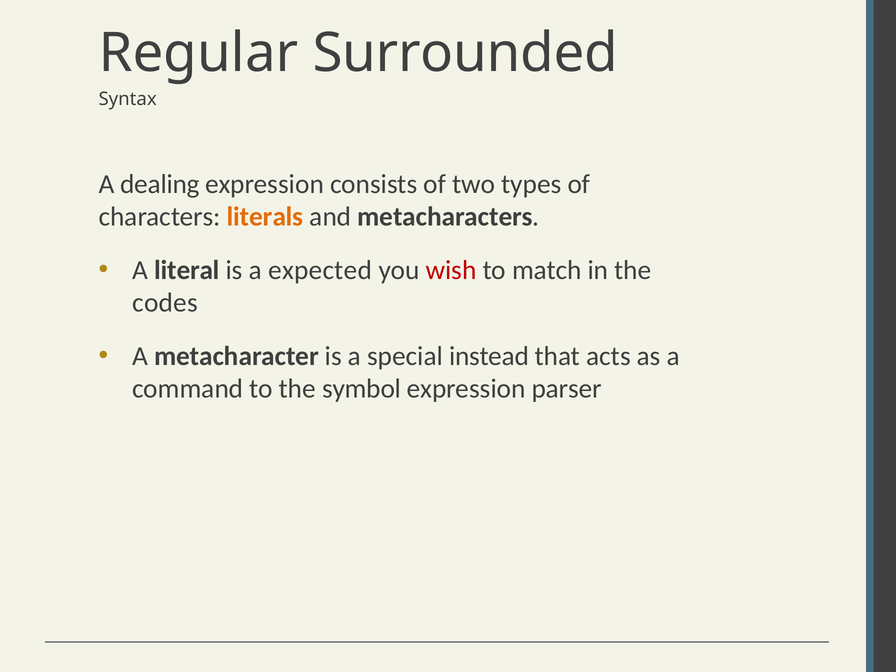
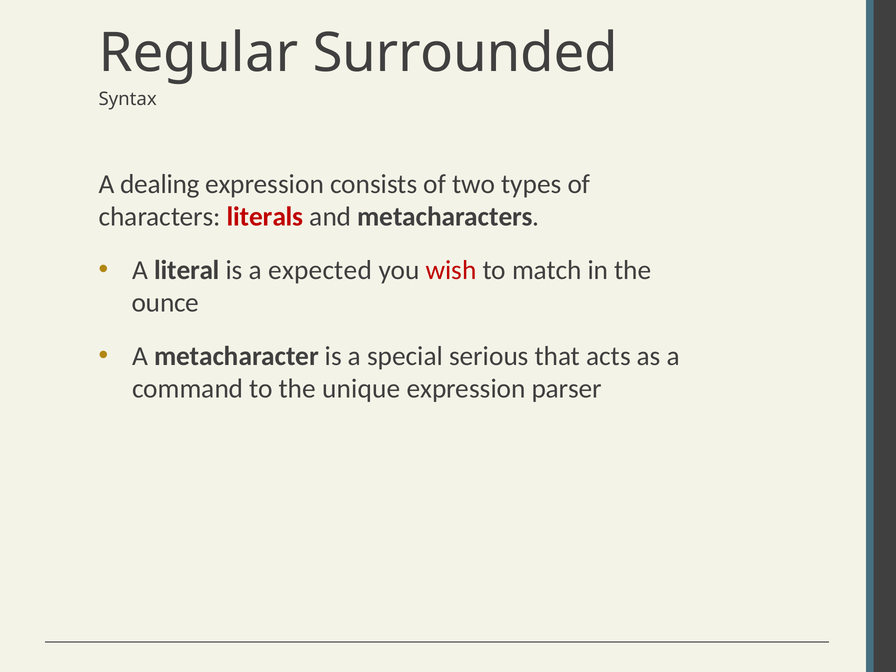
literals colour: orange -> red
codes: codes -> ounce
instead: instead -> serious
symbol: symbol -> unique
